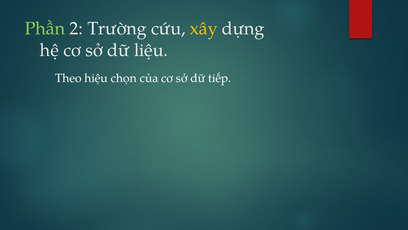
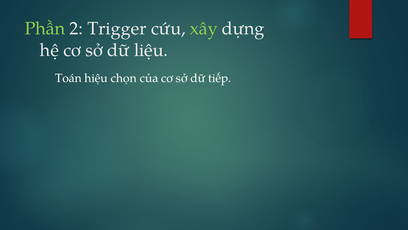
Trường: Trường -> Trigger
xây colour: yellow -> light green
Theo: Theo -> Toán
